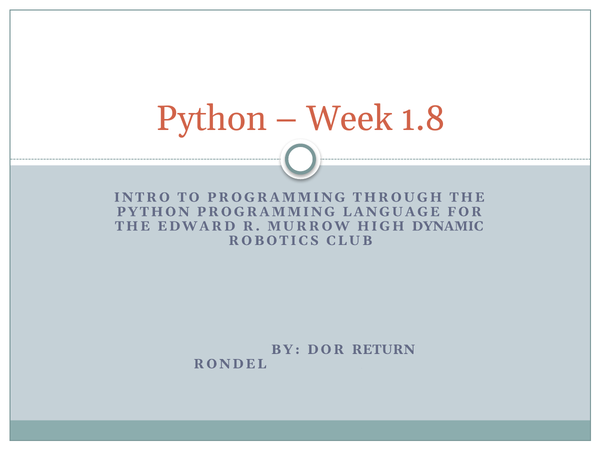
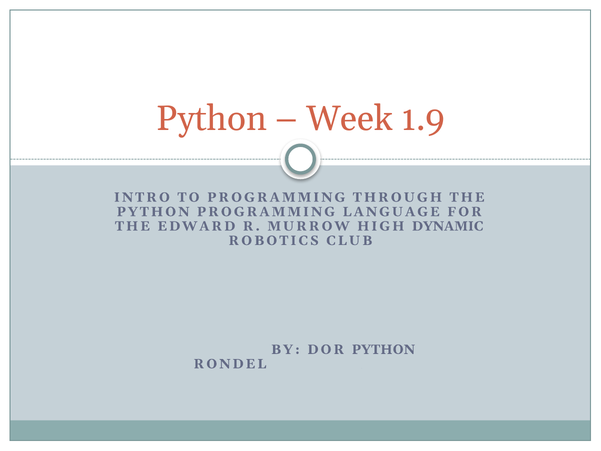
1.8: 1.8 -> 1.9
DOR RETURN: RETURN -> PYTHON
